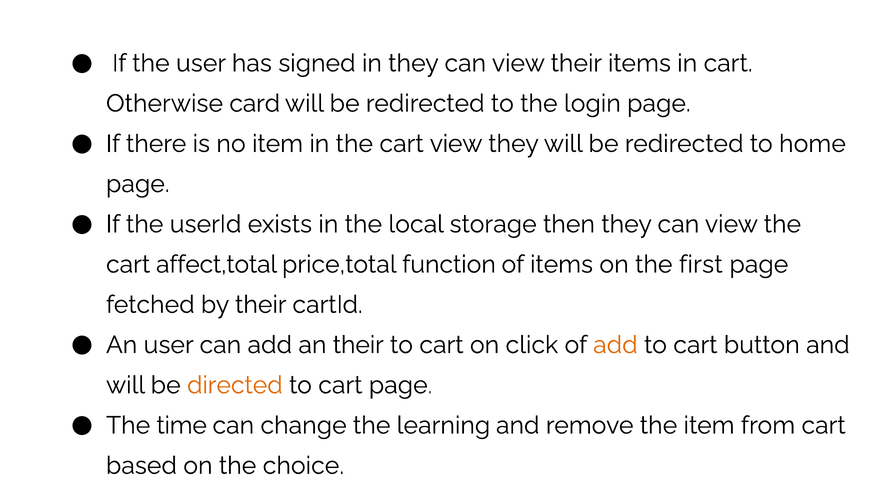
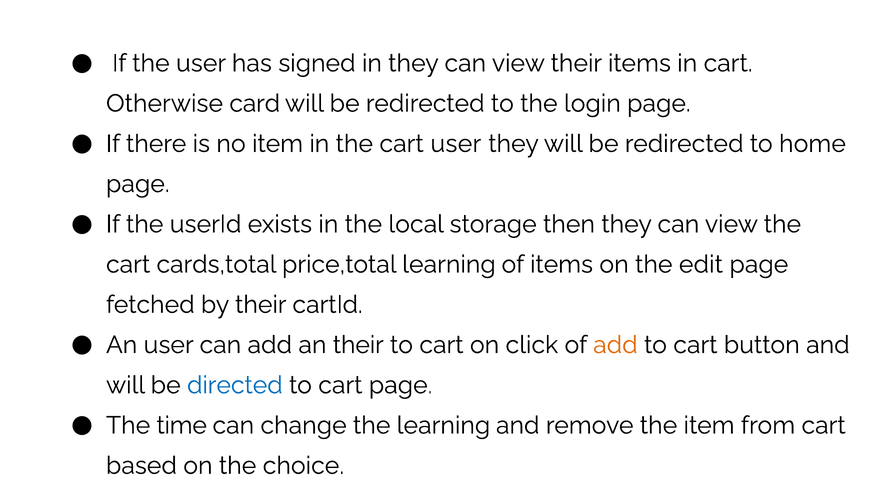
cart view: view -> user
affect,total: affect,total -> cards,total
price,total function: function -> learning
first: first -> edit
directed colour: orange -> blue
